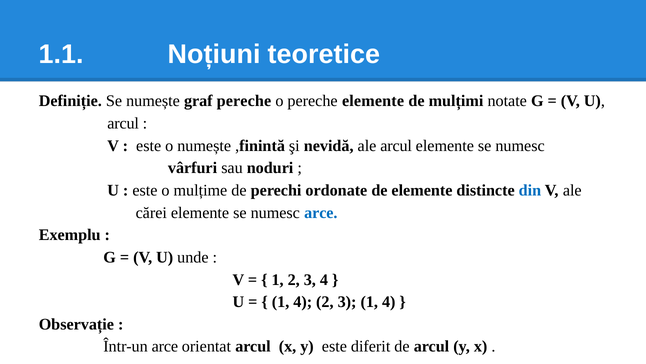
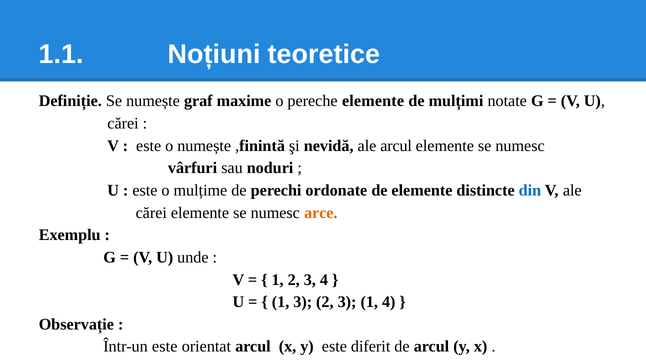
graf pereche: pereche -> maxime
arcul at (123, 123): arcul -> cărei
arce at (321, 212) colour: blue -> orange
4 at (303, 301): 4 -> 3
Într-un arce: arce -> este
